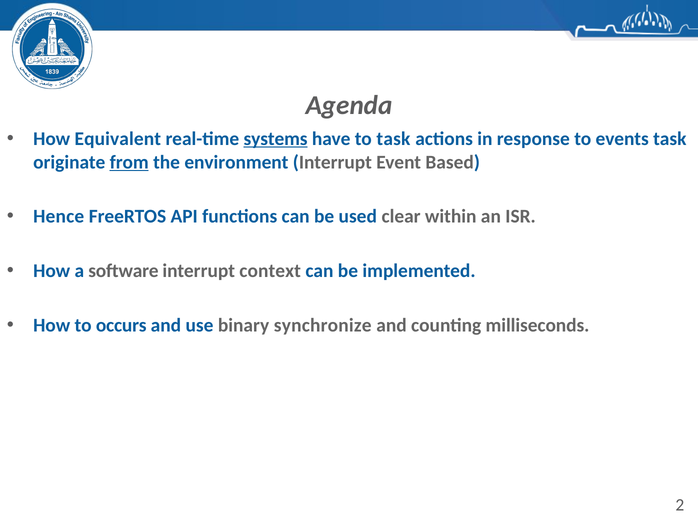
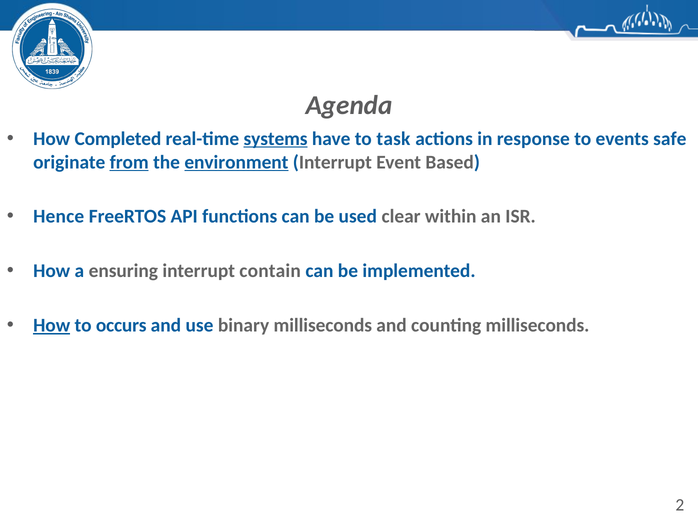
Equivalent: Equivalent -> Completed
events task: task -> safe
environment underline: none -> present
software: software -> ensuring
context: context -> contain
How at (52, 325) underline: none -> present
binary synchronize: synchronize -> milliseconds
